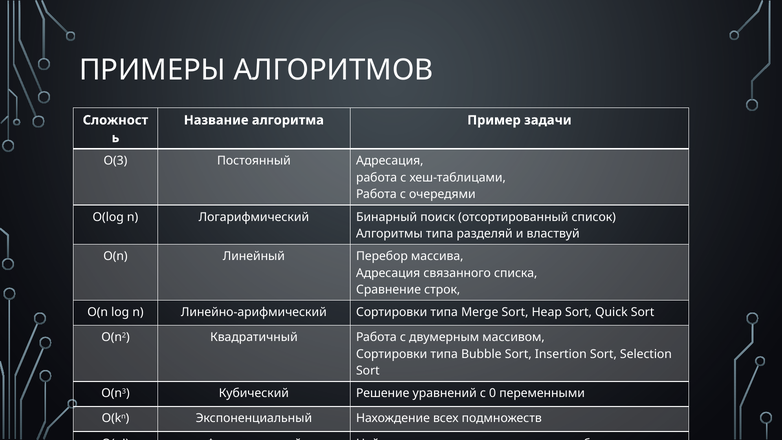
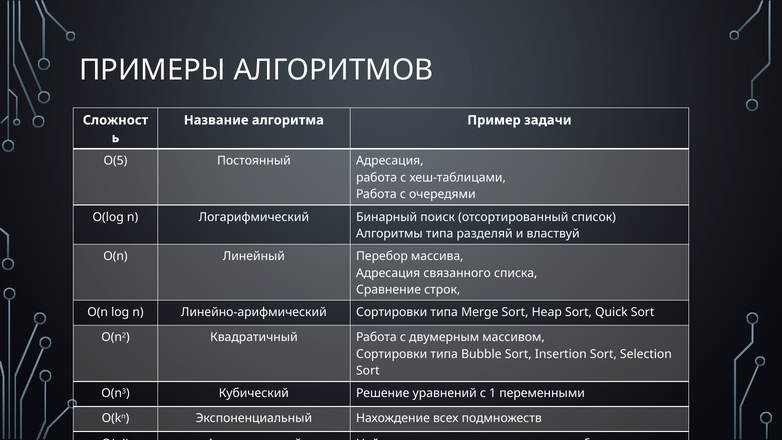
O(3: O(3 -> O(5
0: 0 -> 1
